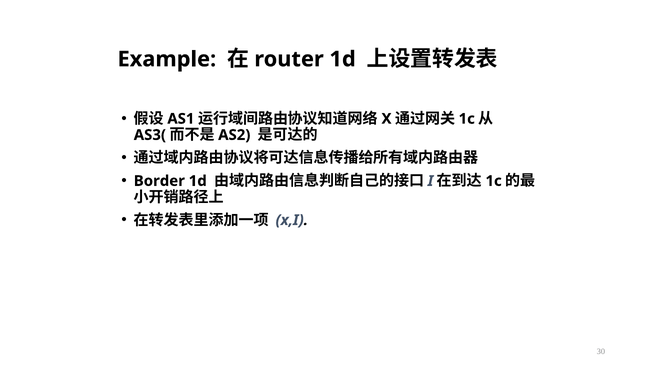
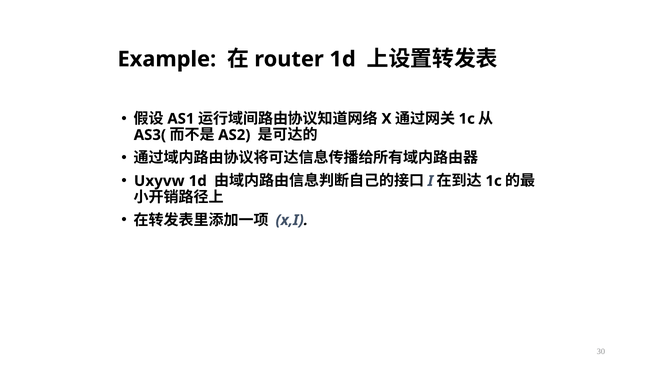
Border: Border -> Uxyvw
